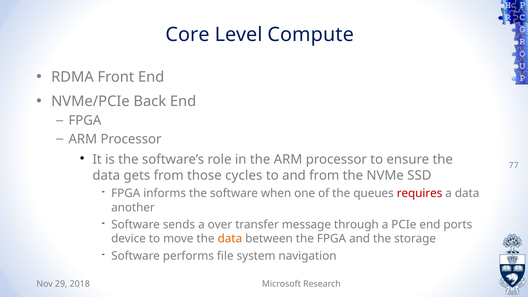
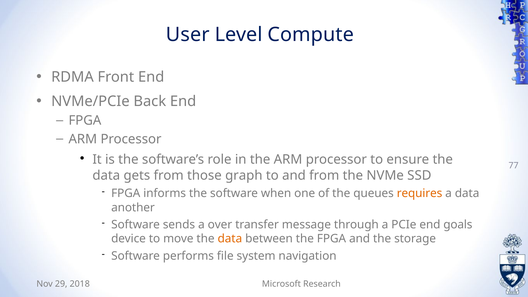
Core: Core -> User
cycles: cycles -> graph
requires colour: red -> orange
ports: ports -> goals
